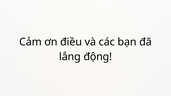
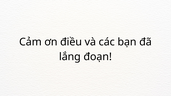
động: động -> đoạn
